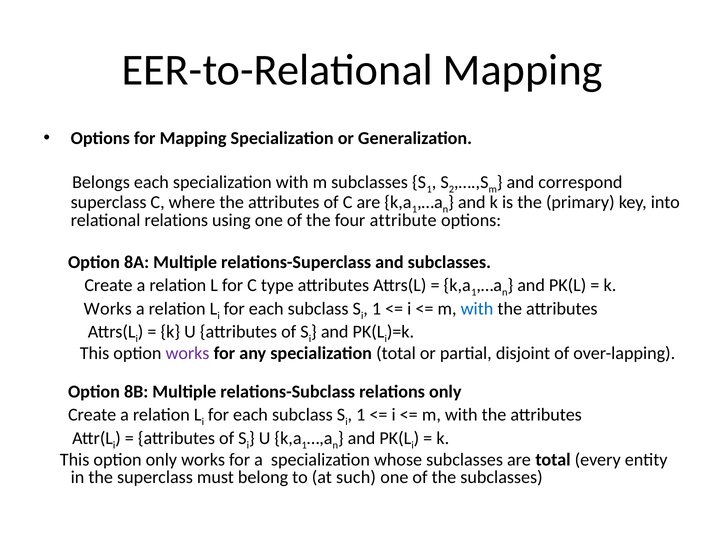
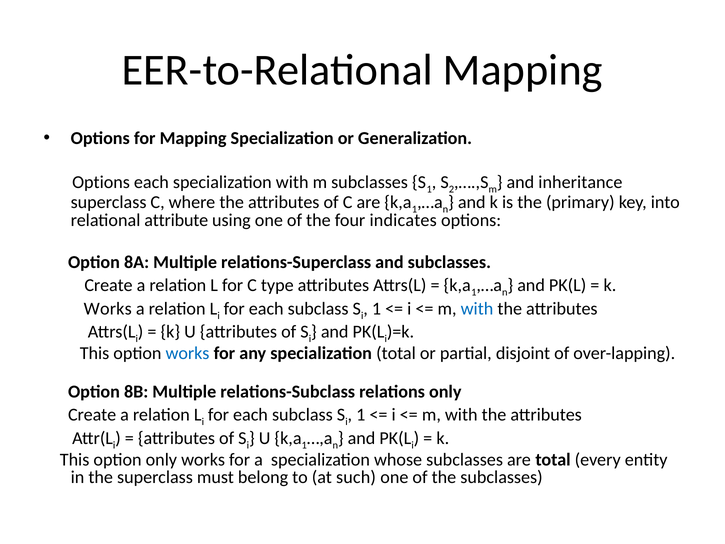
Belongs at (101, 182): Belongs -> Options
correspond: correspond -> inheritance
relational relations: relations -> attribute
attribute: attribute -> indicates
works at (188, 353) colour: purple -> blue
